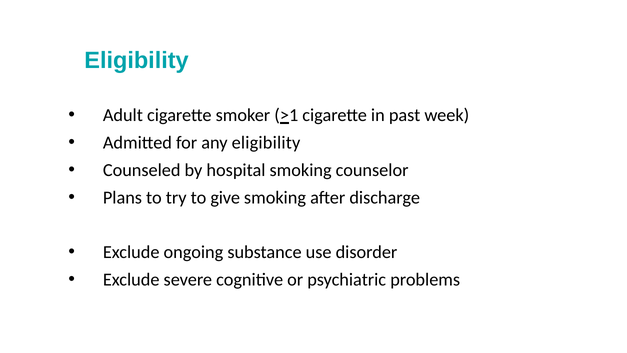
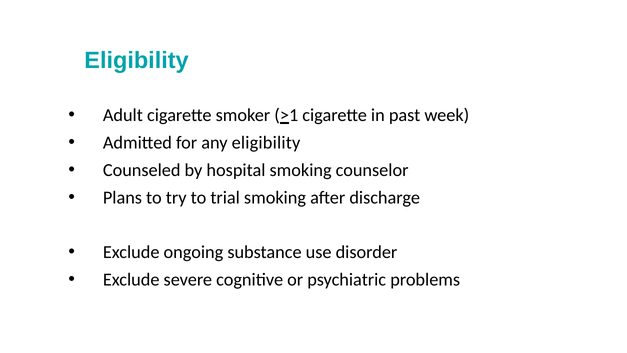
give: give -> trial
